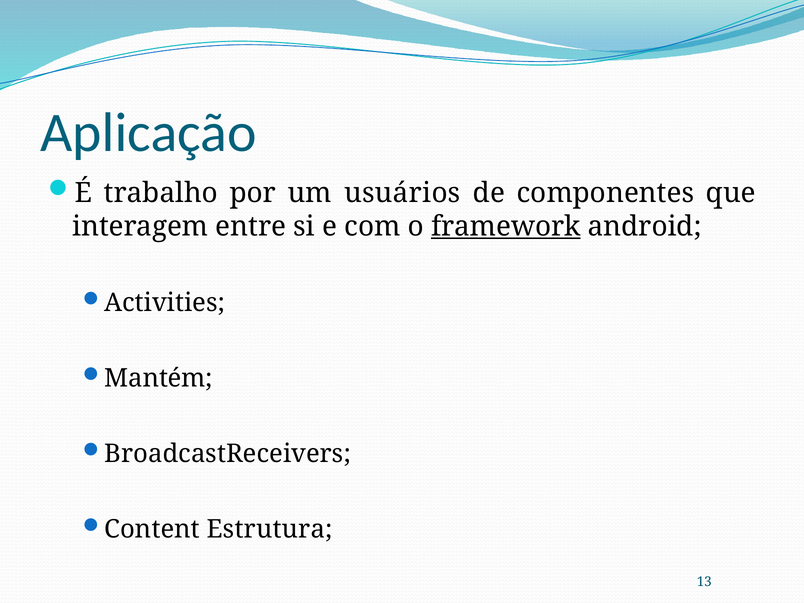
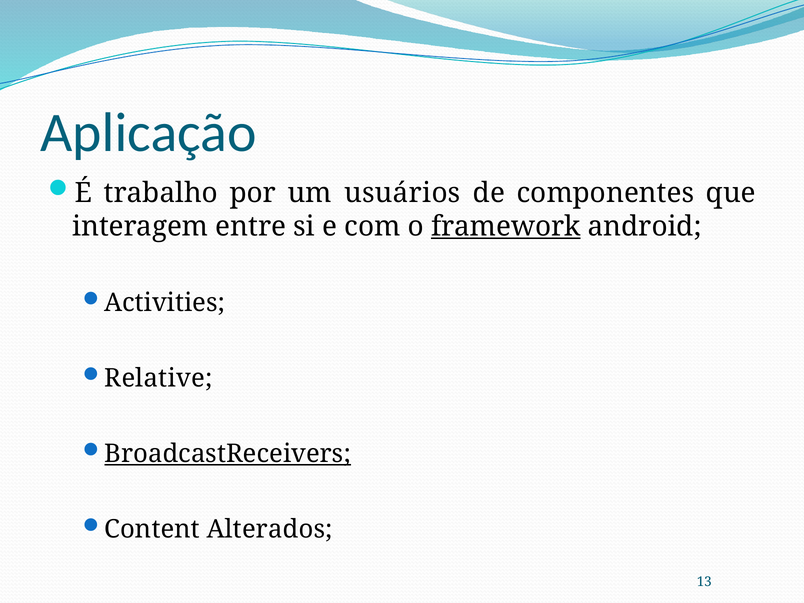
Mantém: Mantém -> Relative
BroadcastReceivers underline: none -> present
Estrutura: Estrutura -> Alterados
